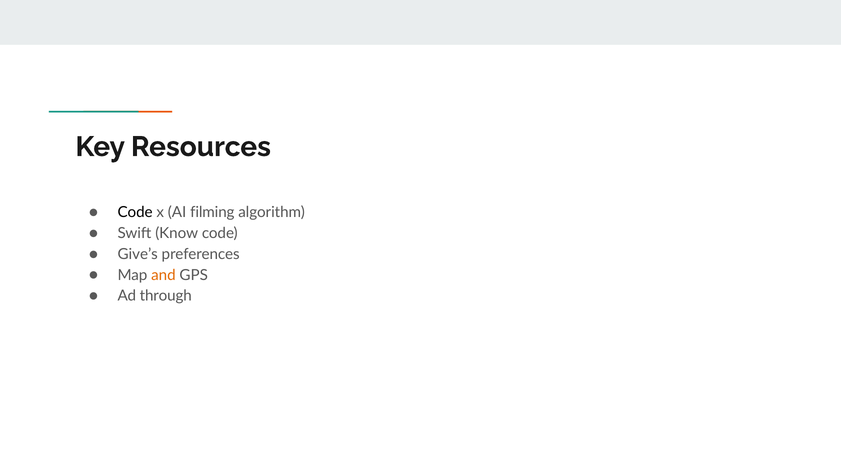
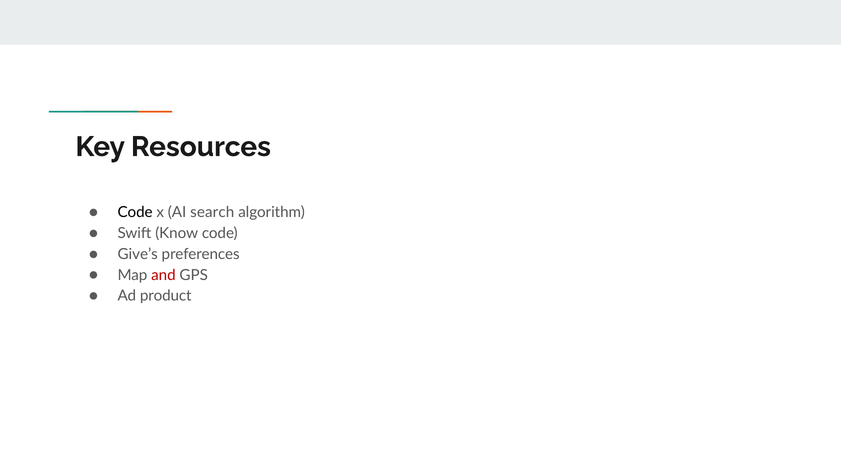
filming: filming -> search
and colour: orange -> red
through: through -> product
